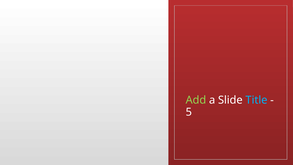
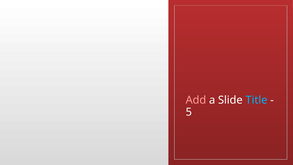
Add colour: light green -> pink
